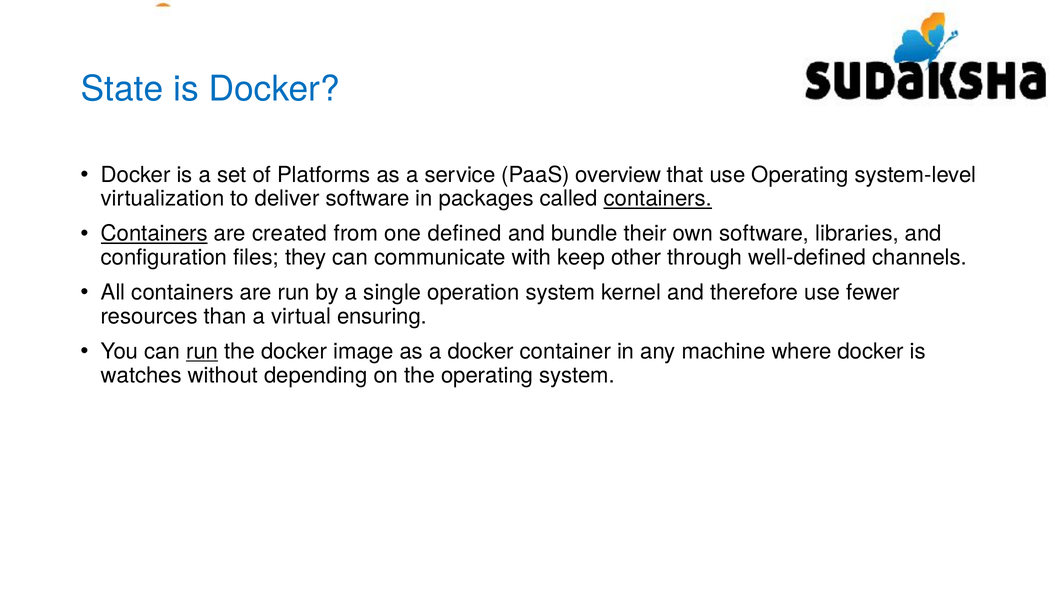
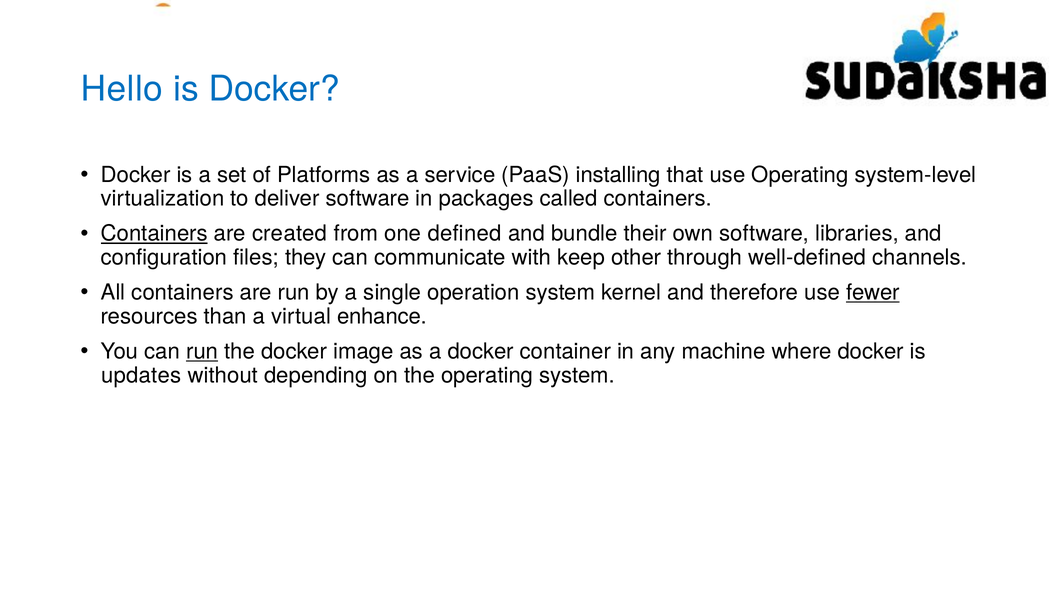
State: State -> Hello
overview: overview -> installing
containers at (658, 199) underline: present -> none
fewer underline: none -> present
ensuring: ensuring -> enhance
watches: watches -> updates
